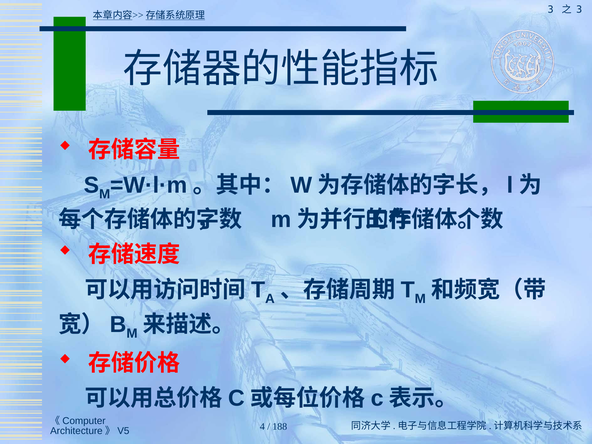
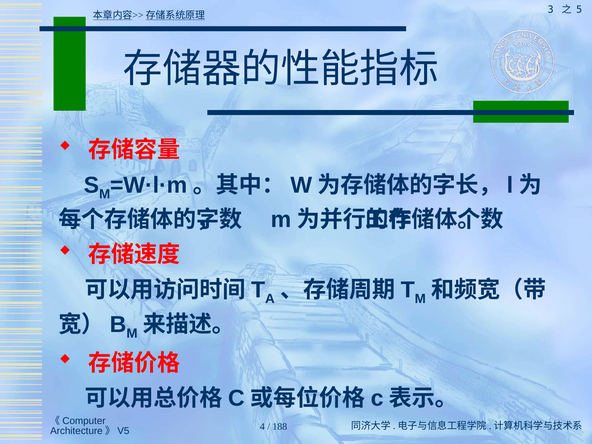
3 at (579, 10): 3 -> 5
